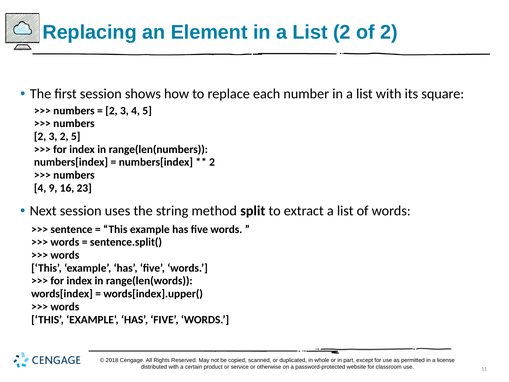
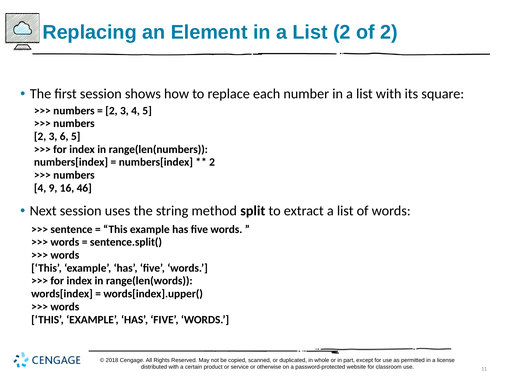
3 2: 2 -> 6
23: 23 -> 46
